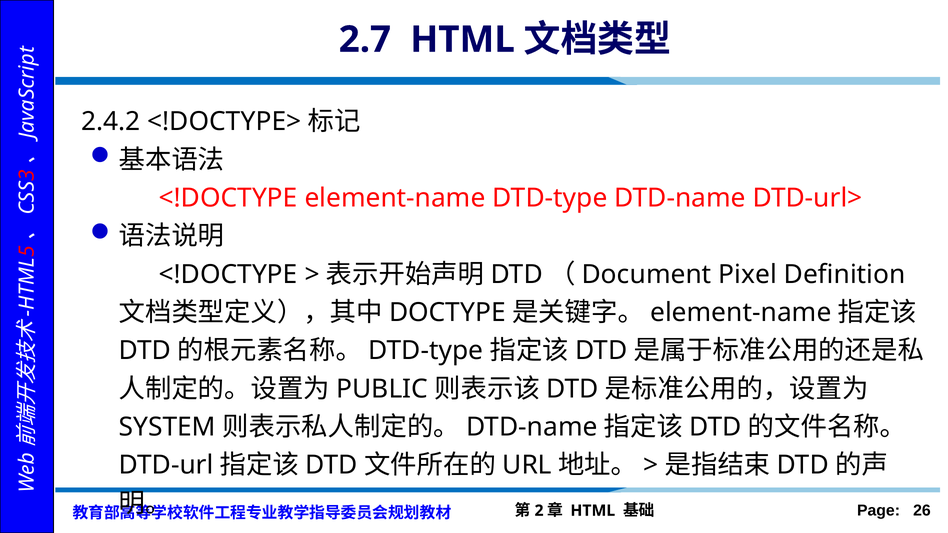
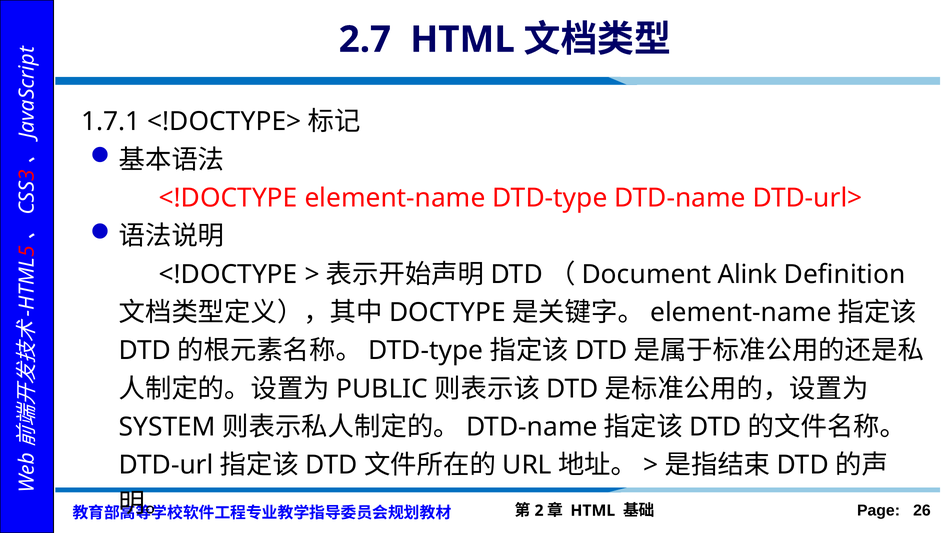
2.4.2: 2.4.2 -> 1.7.1
Pixel: Pixel -> Alink
